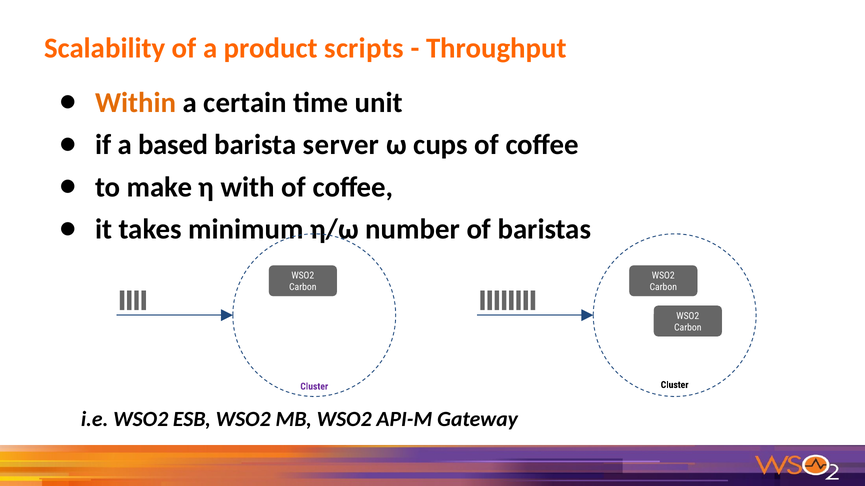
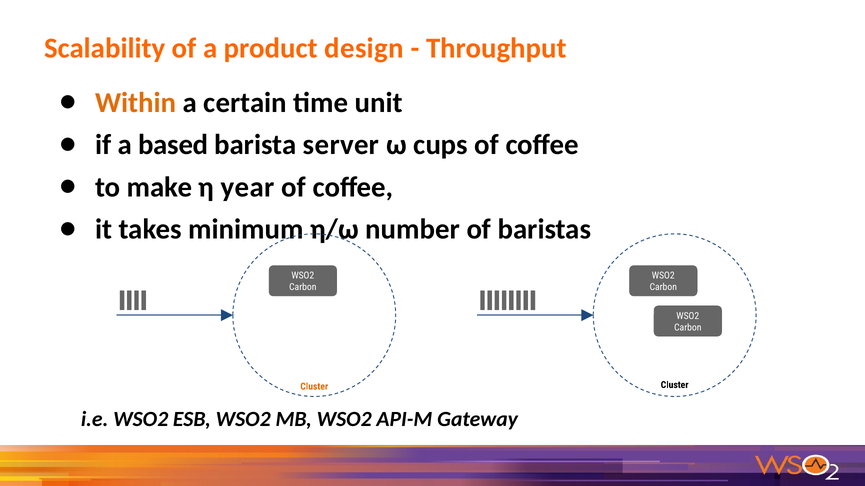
scripts: scripts -> design
with: with -> year
Cluster at (314, 387) colour: purple -> orange
